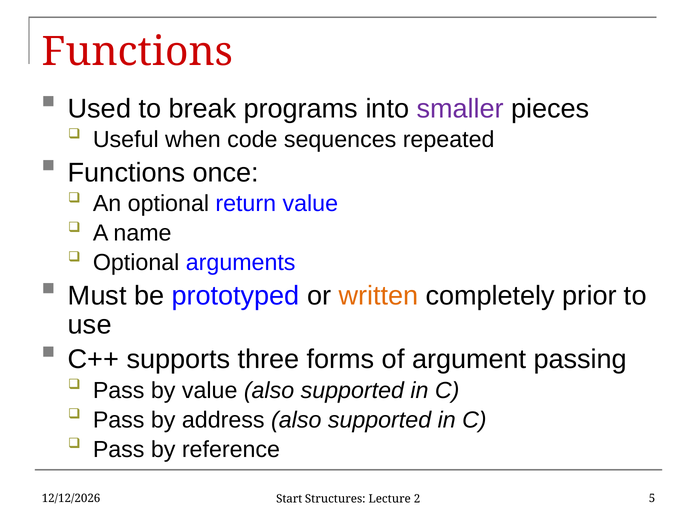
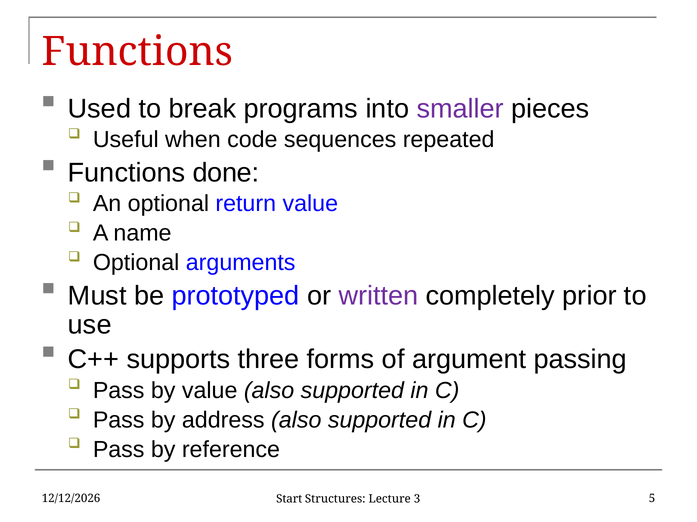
once: once -> done
written colour: orange -> purple
2: 2 -> 3
